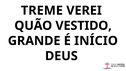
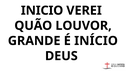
TREME: TREME -> INICIO
VESTIDO: VESTIDO -> LOUVOR
